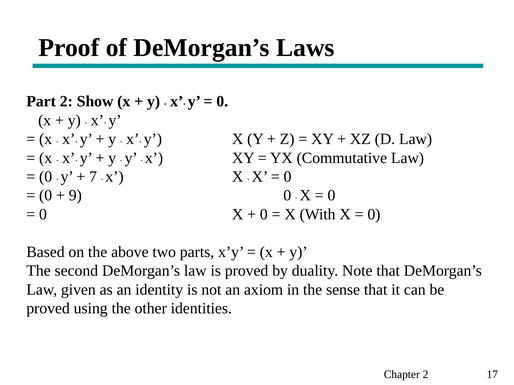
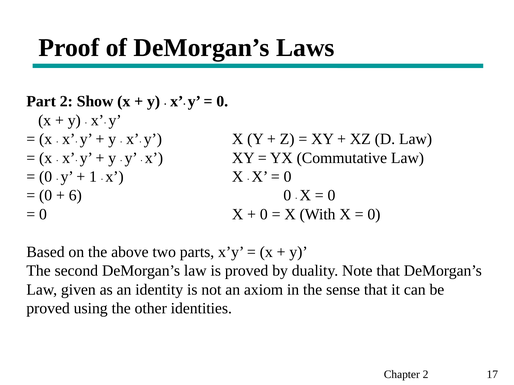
7: 7 -> 1
9: 9 -> 6
